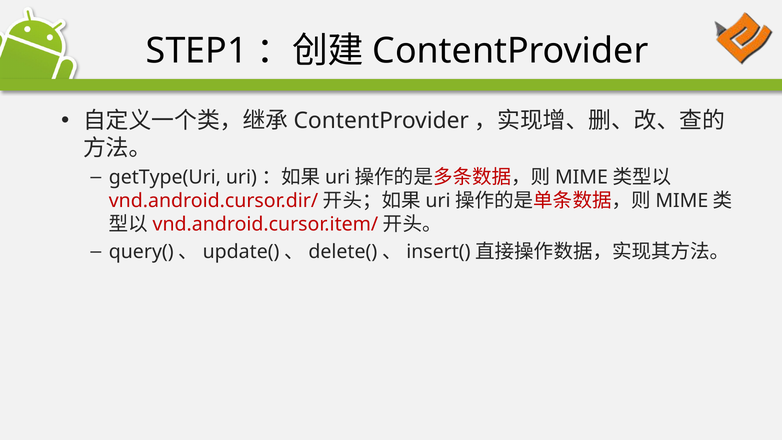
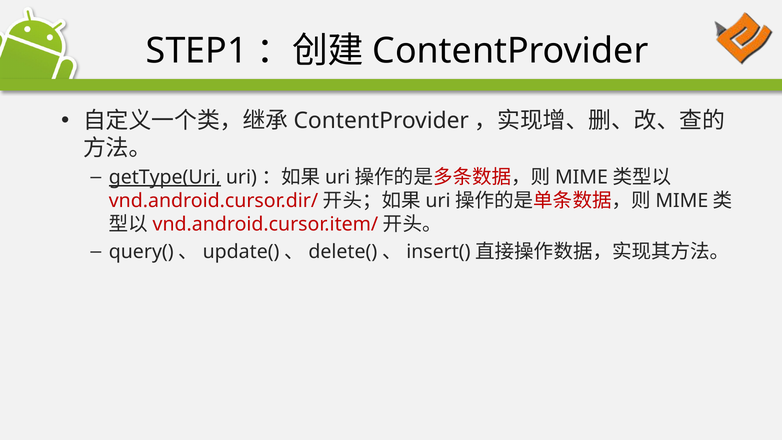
getType(Uri underline: none -> present
